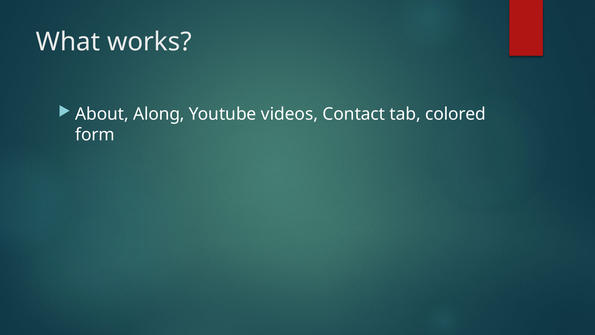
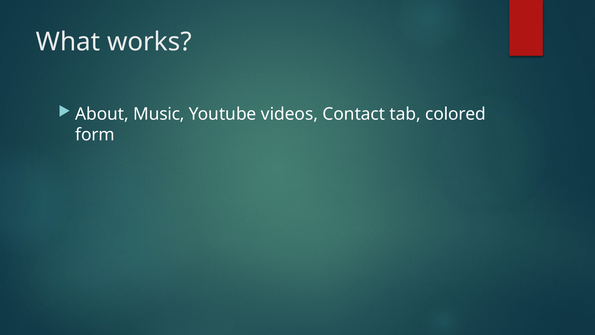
Along: Along -> Music
